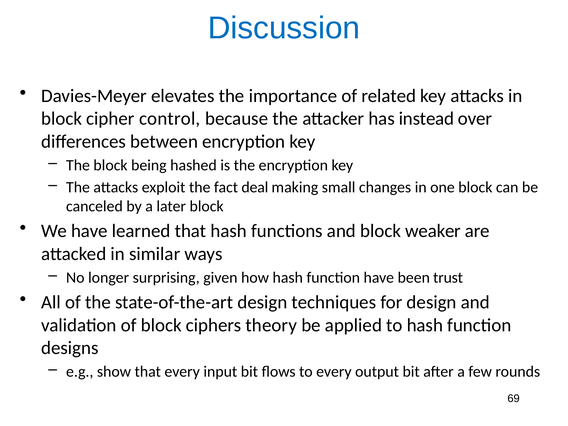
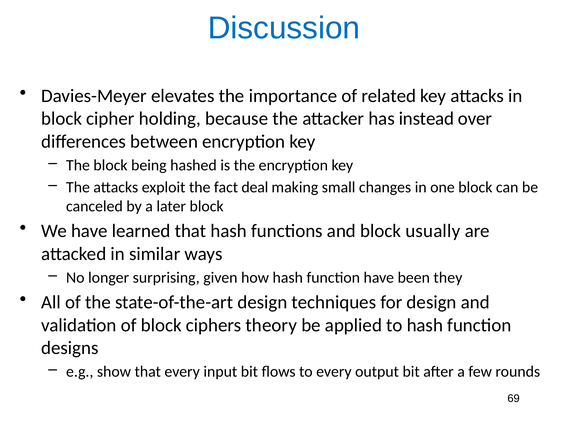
control: control -> holding
weaker: weaker -> usually
trust: trust -> they
